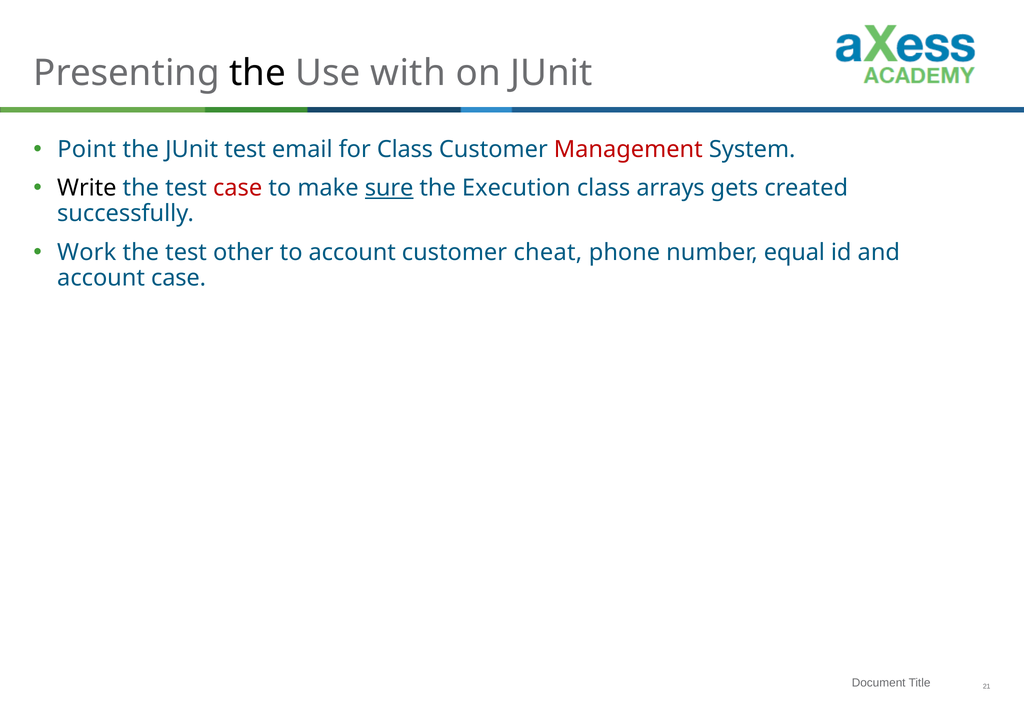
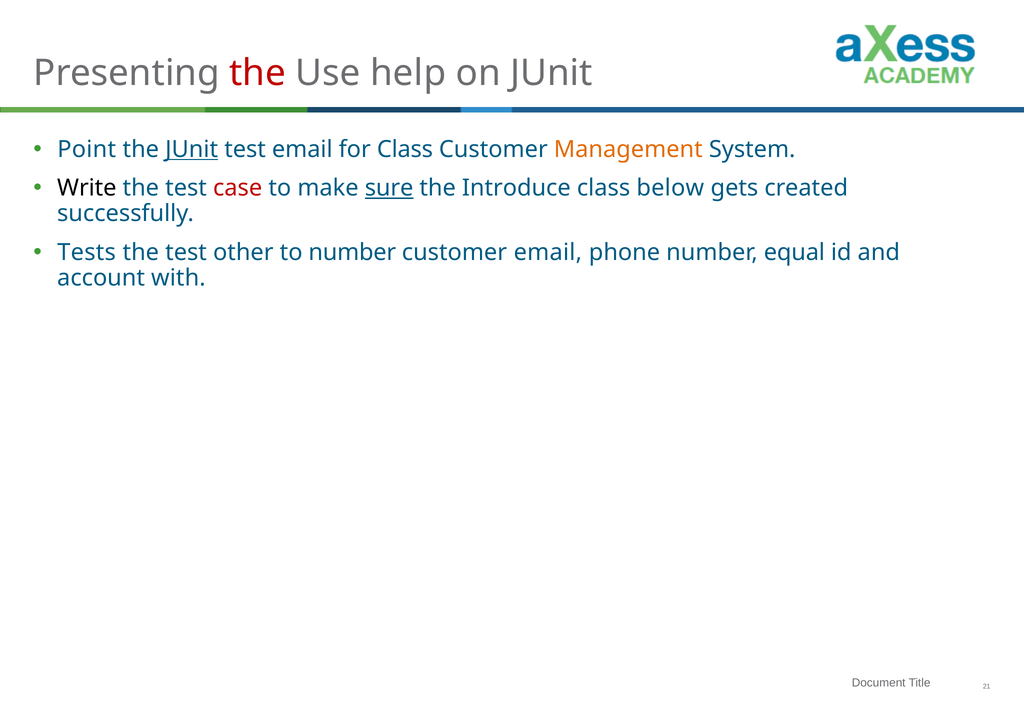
the at (258, 73) colour: black -> red
with: with -> help
JUnit at (192, 149) underline: none -> present
Management colour: red -> orange
Execution: Execution -> Introduce
arrays: arrays -> below
Work: Work -> Tests
to account: account -> number
customer cheat: cheat -> email
account case: case -> with
